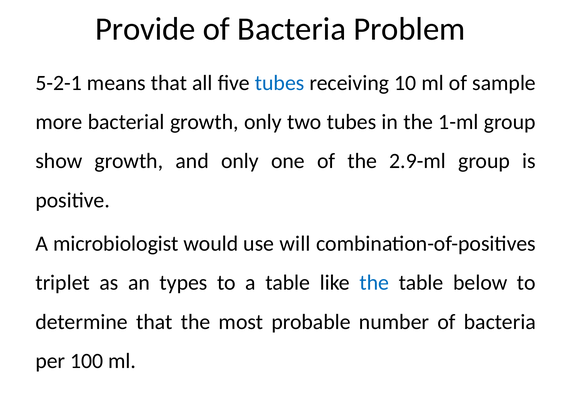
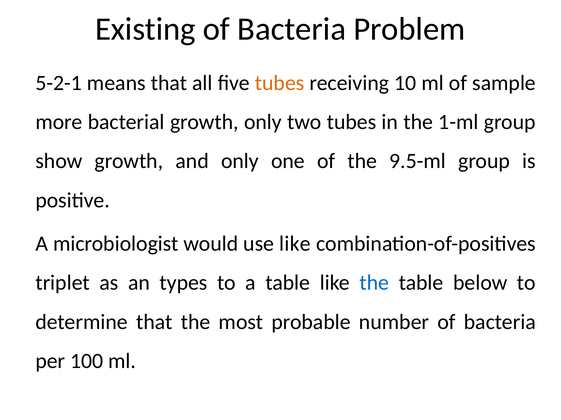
Provide: Provide -> Existing
tubes at (280, 83) colour: blue -> orange
2.9-ml: 2.9-ml -> 9.5-ml
use will: will -> like
